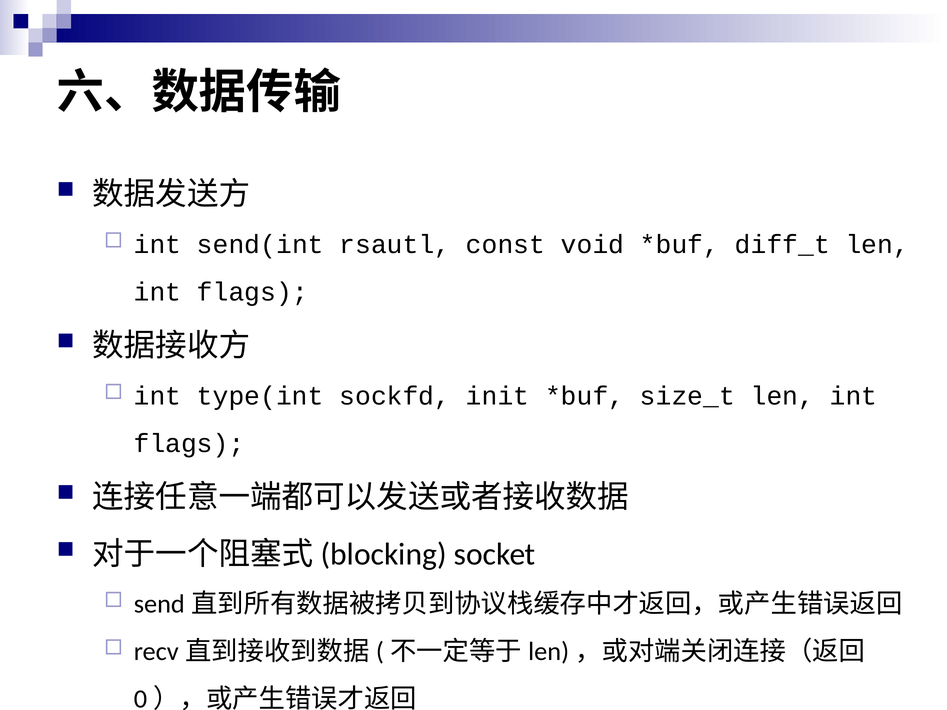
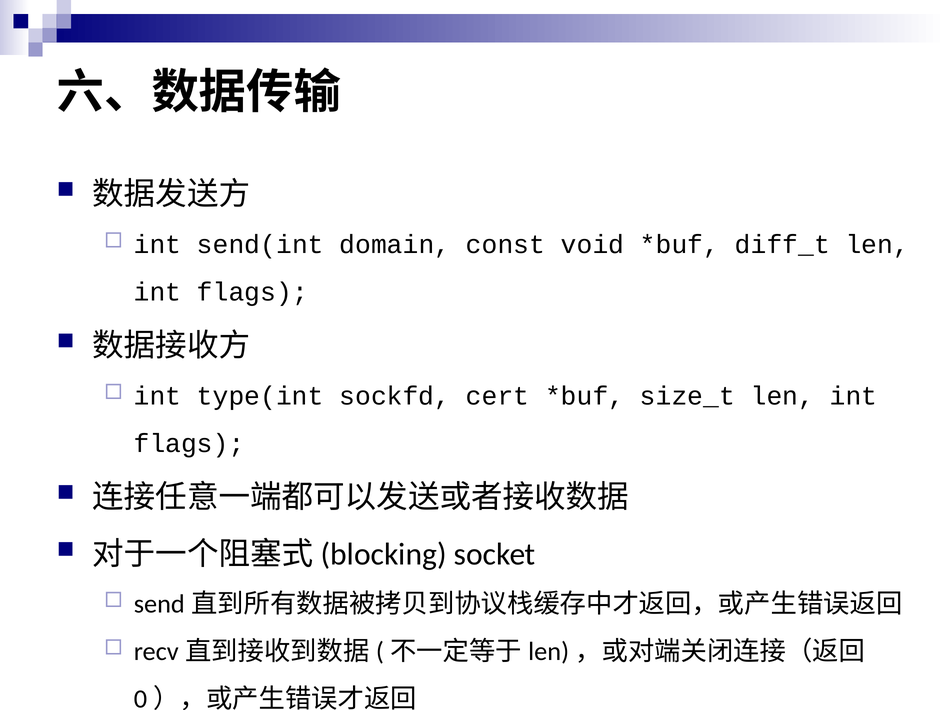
rsautl: rsautl -> domain
init: init -> cert
